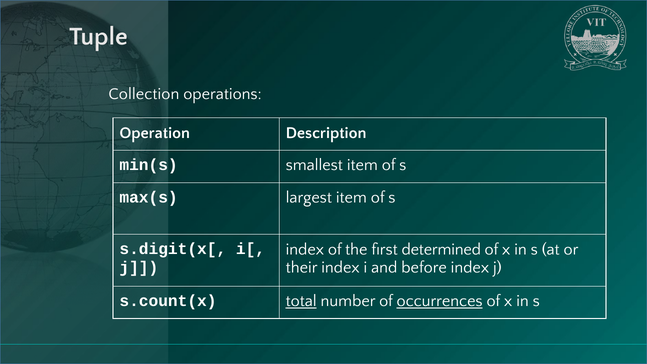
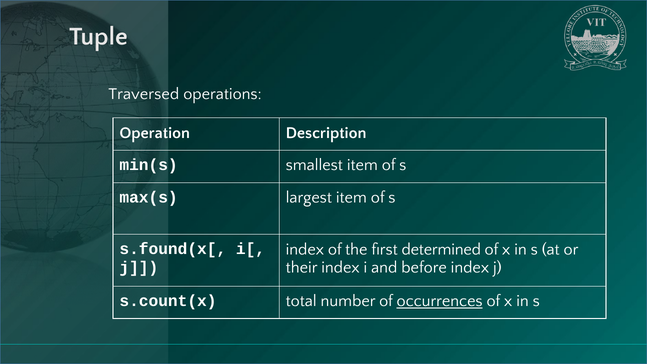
Collection: Collection -> Traversed
s.digit(x[: s.digit(x[ -> s.found(x[
total underline: present -> none
